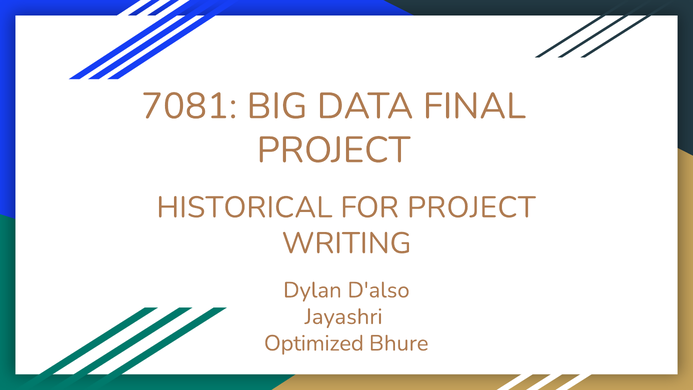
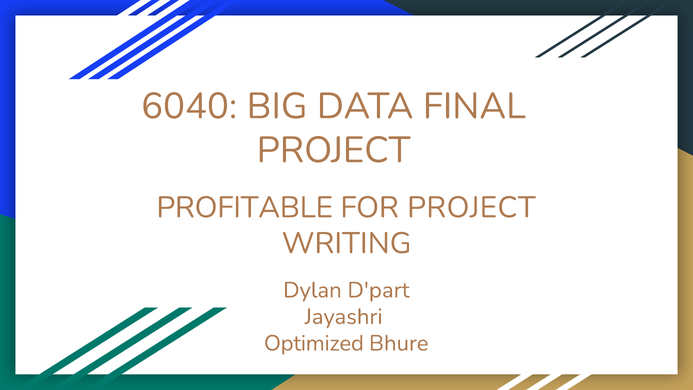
7081: 7081 -> 6040
HISTORICAL: HISTORICAL -> PROFITABLE
D'also: D'also -> D'part
